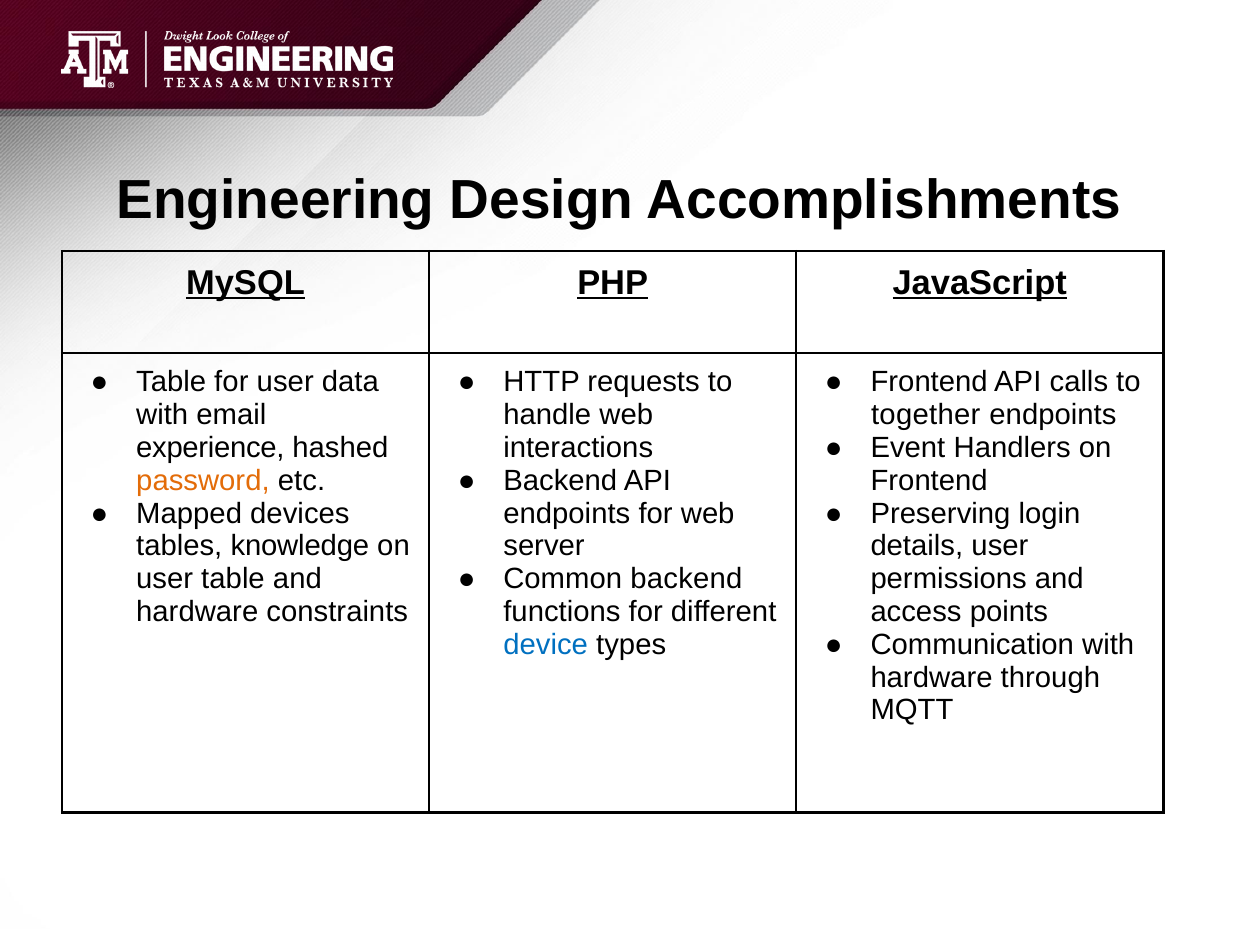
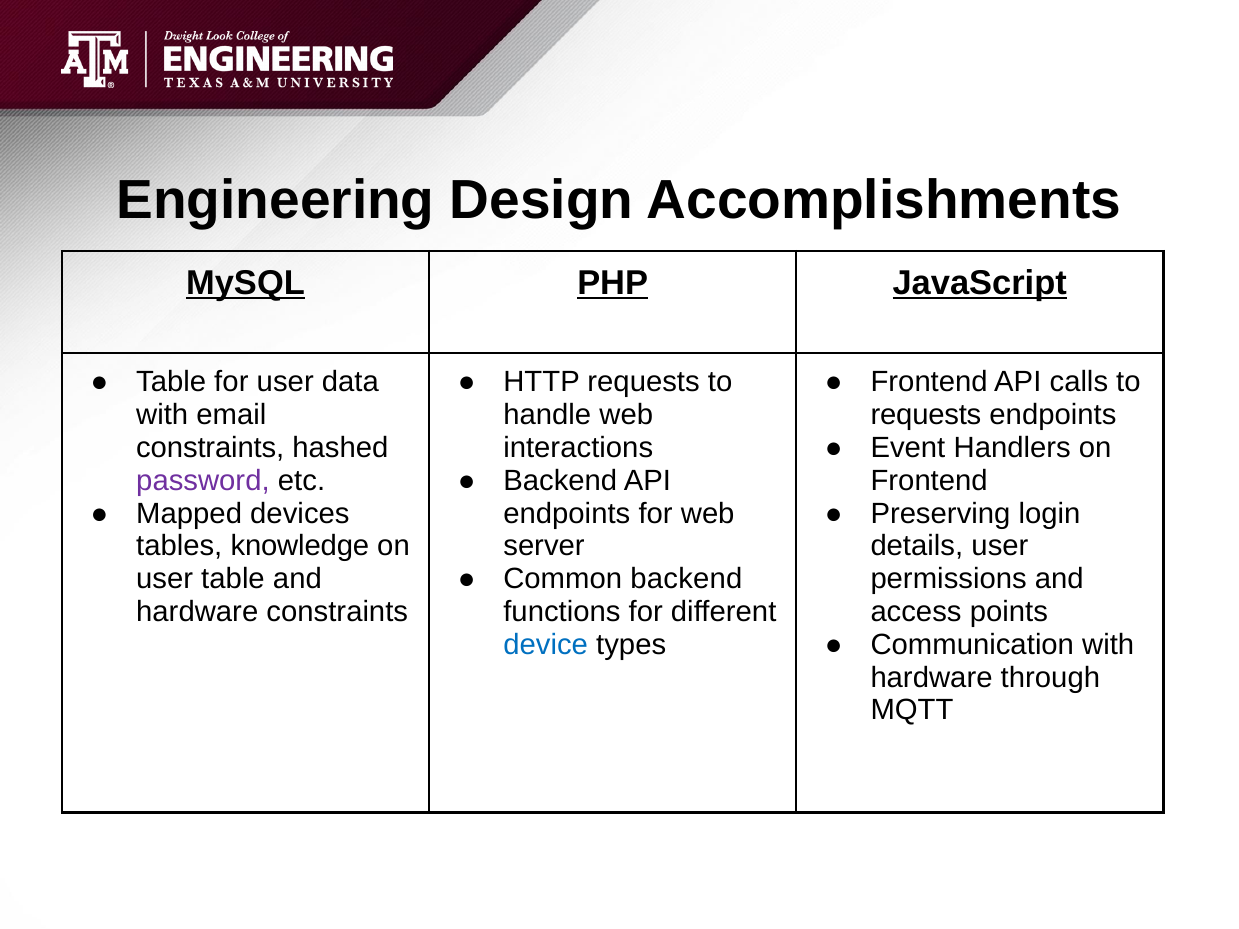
together at (926, 415): together -> requests
experience at (210, 448): experience -> constraints
password colour: orange -> purple
